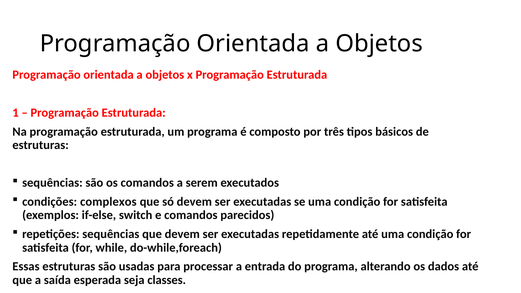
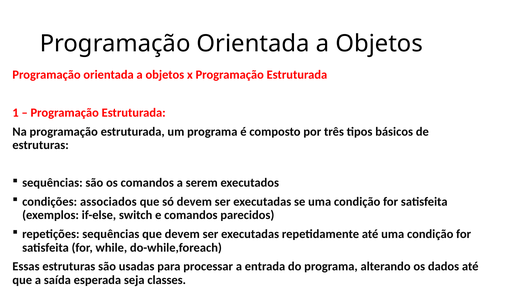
complexos: complexos -> associados
